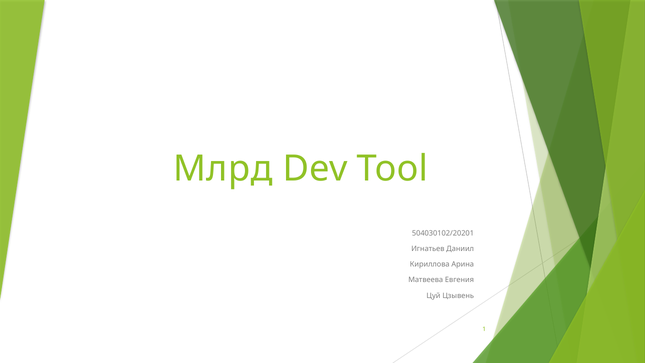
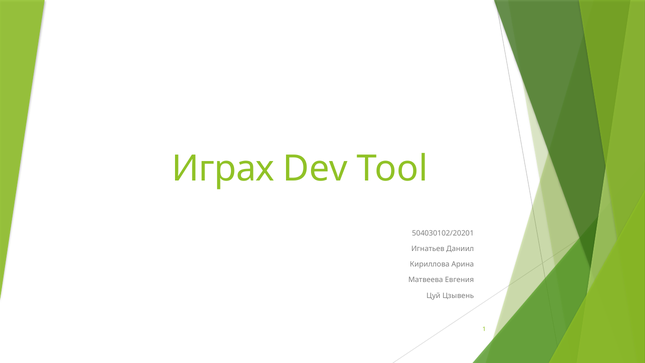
Млрд: Млрд -> Играх
